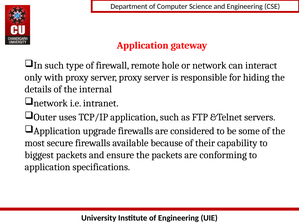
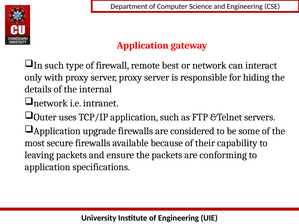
hole: hole -> best
biggest: biggest -> leaving
